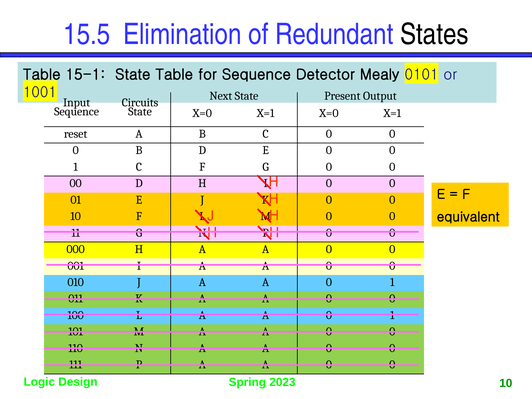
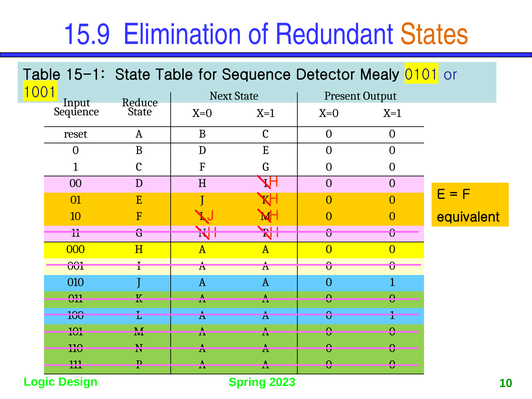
15.5: 15.5 -> 15.9
States colour: black -> orange
Circuits: Circuits -> Reduce
